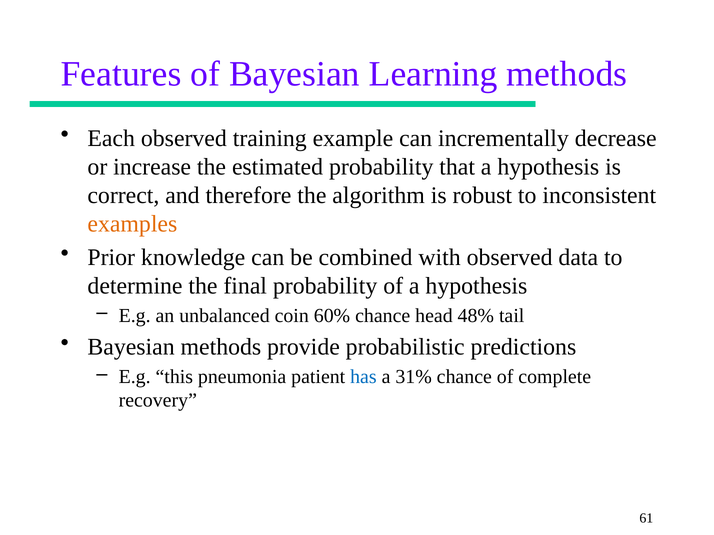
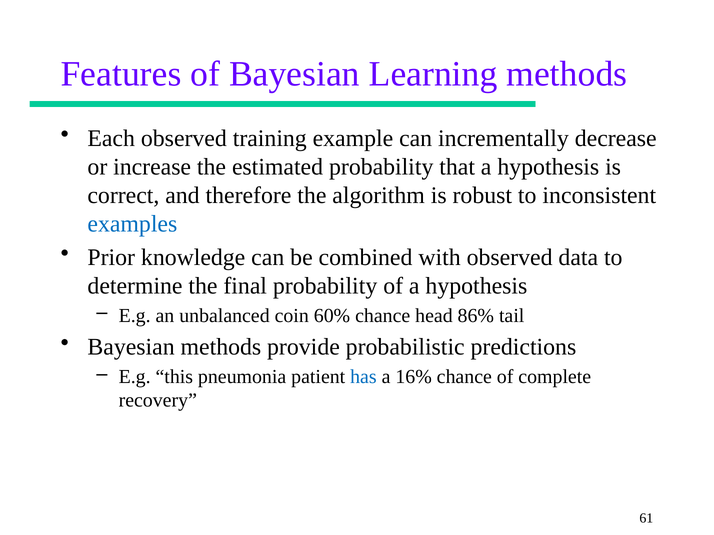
examples colour: orange -> blue
48%: 48% -> 86%
31%: 31% -> 16%
